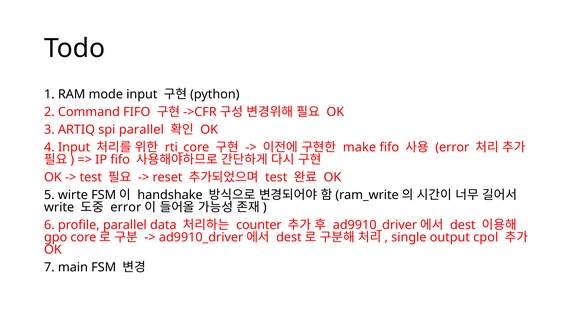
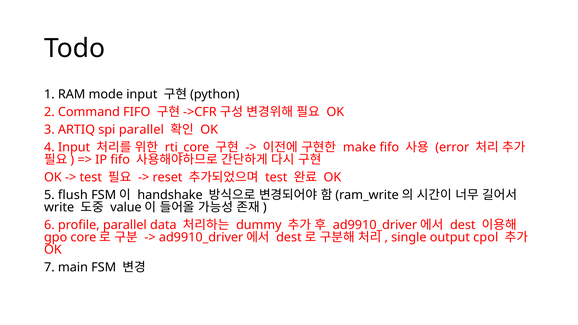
wirte: wirte -> flush
error at (126, 207): error -> value
counter: counter -> dummy
